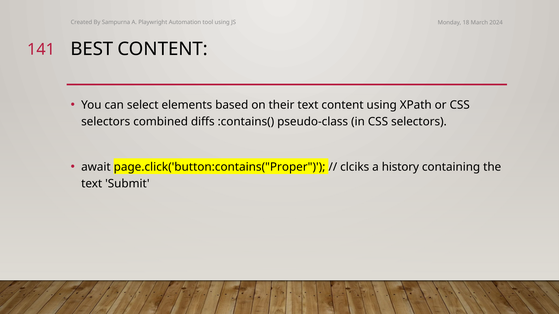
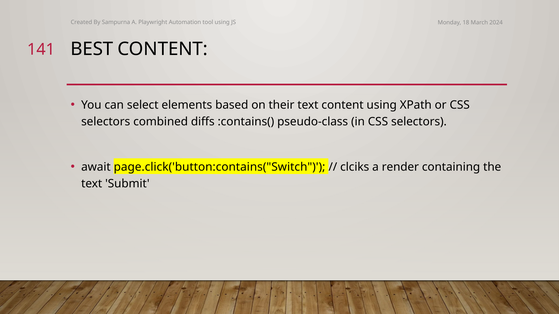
page.click('button:contains("Proper: page.click('button:contains("Proper -> page.click('button:contains("Switch
history: history -> render
